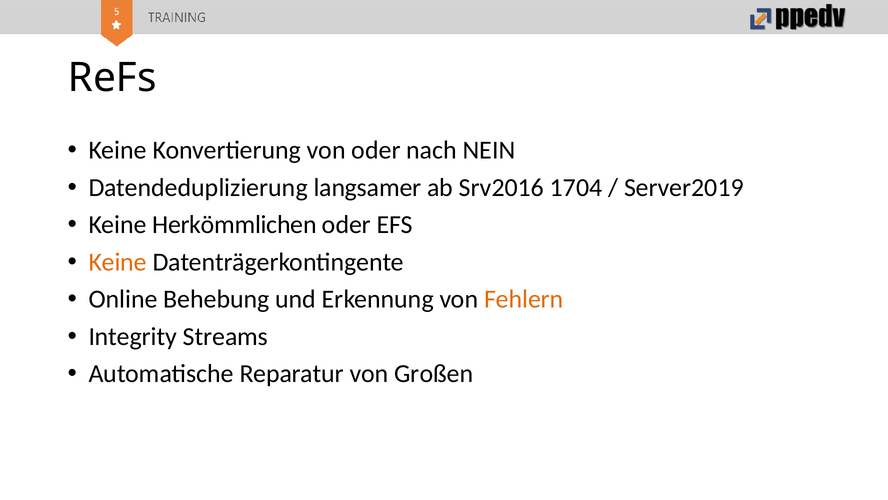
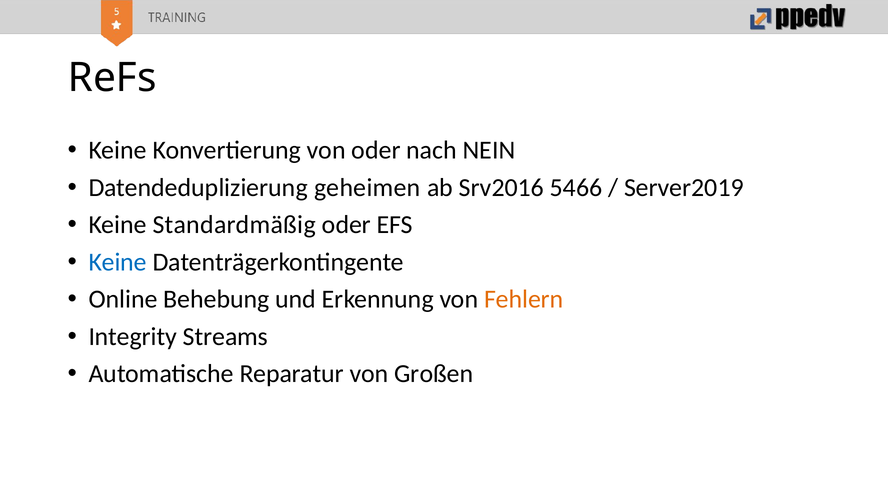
langsamer: langsamer -> geheimen
1704: 1704 -> 5466
Herkömmlichen: Herkömmlichen -> Standardmäßig
Keine at (118, 262) colour: orange -> blue
